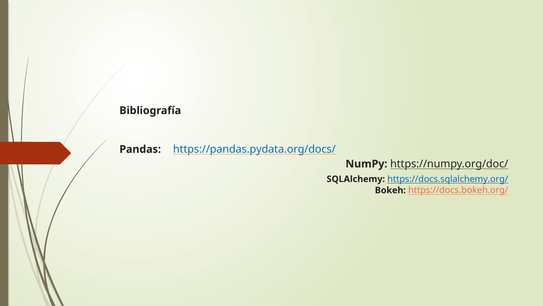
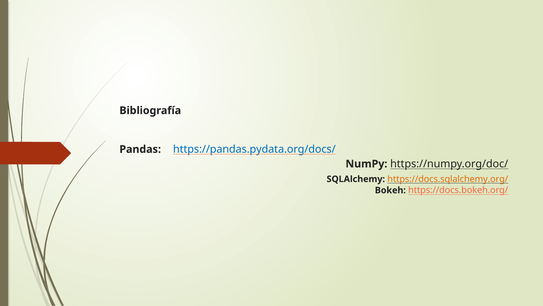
https://docs.sqlalchemy.org/ colour: blue -> orange
